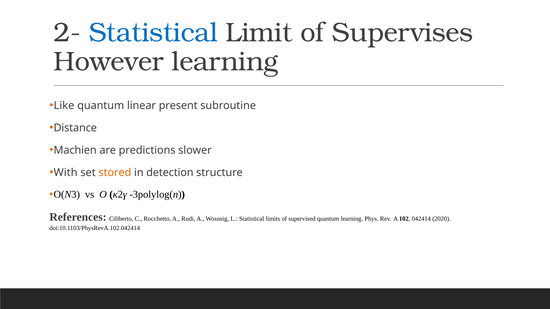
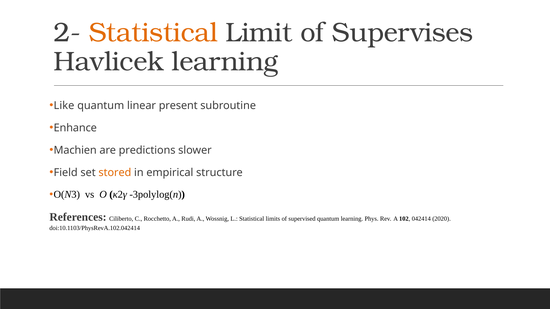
Statistical at (153, 33) colour: blue -> orange
However: However -> Havlicek
Distance: Distance -> Enhance
With: With -> Field
detection: detection -> empirical
